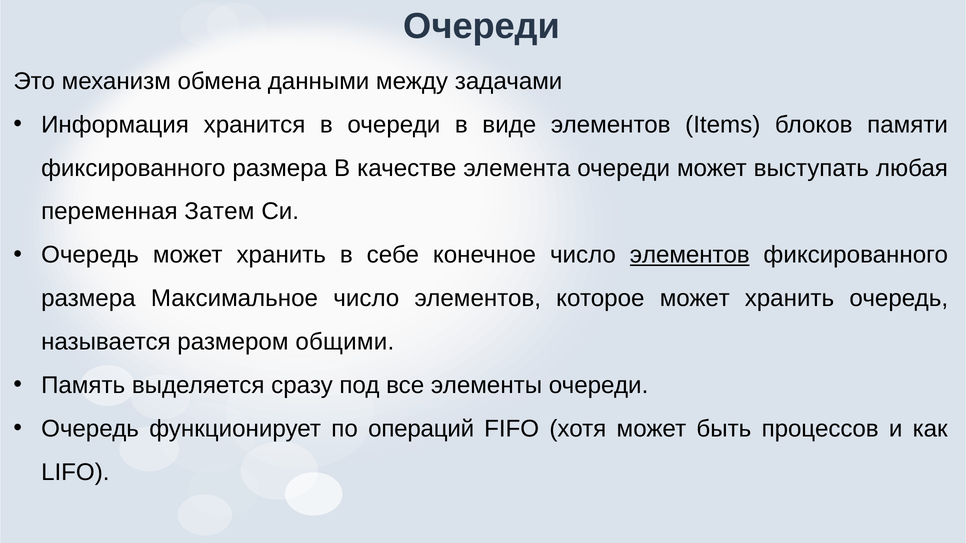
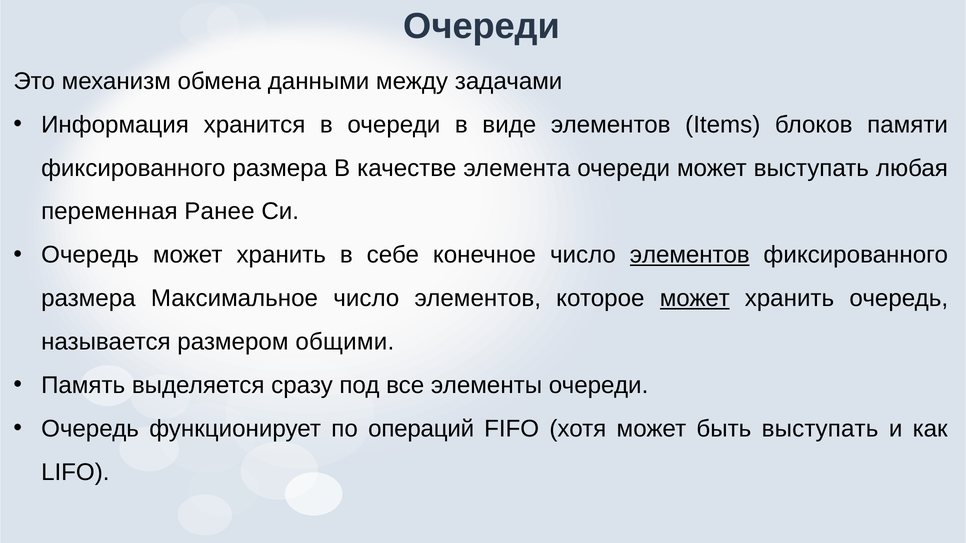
Затем: Затем -> Ранее
может at (695, 299) underline: none -> present
быть процессов: процессов -> выступать
